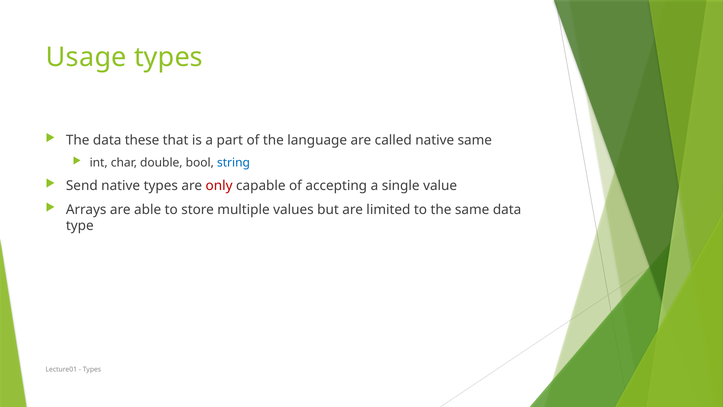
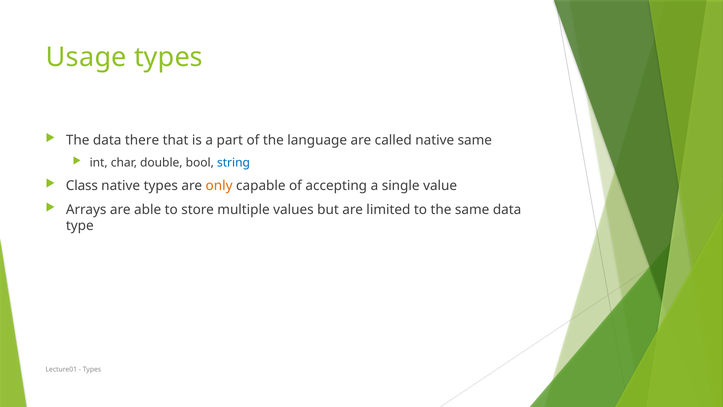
these: these -> there
Send: Send -> Class
only colour: red -> orange
